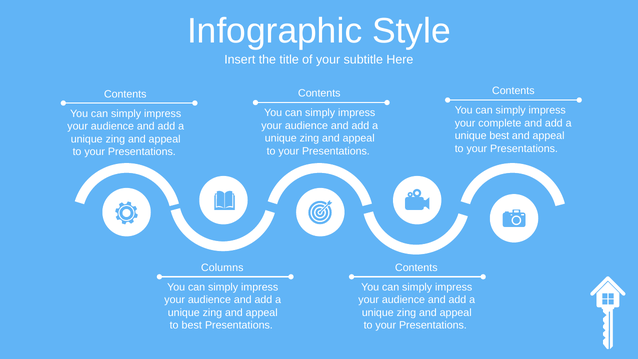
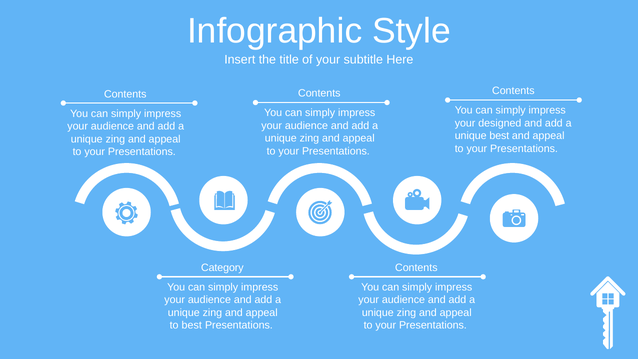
complete: complete -> designed
Columns: Columns -> Category
